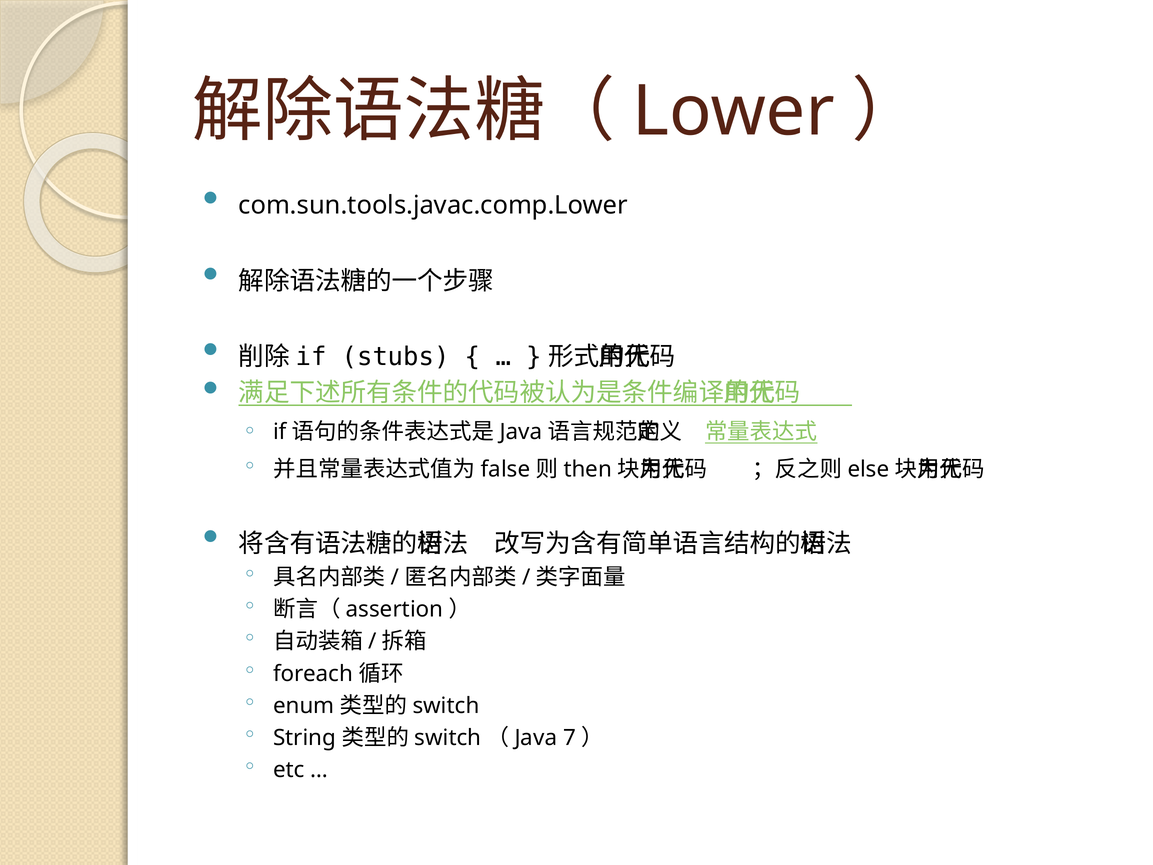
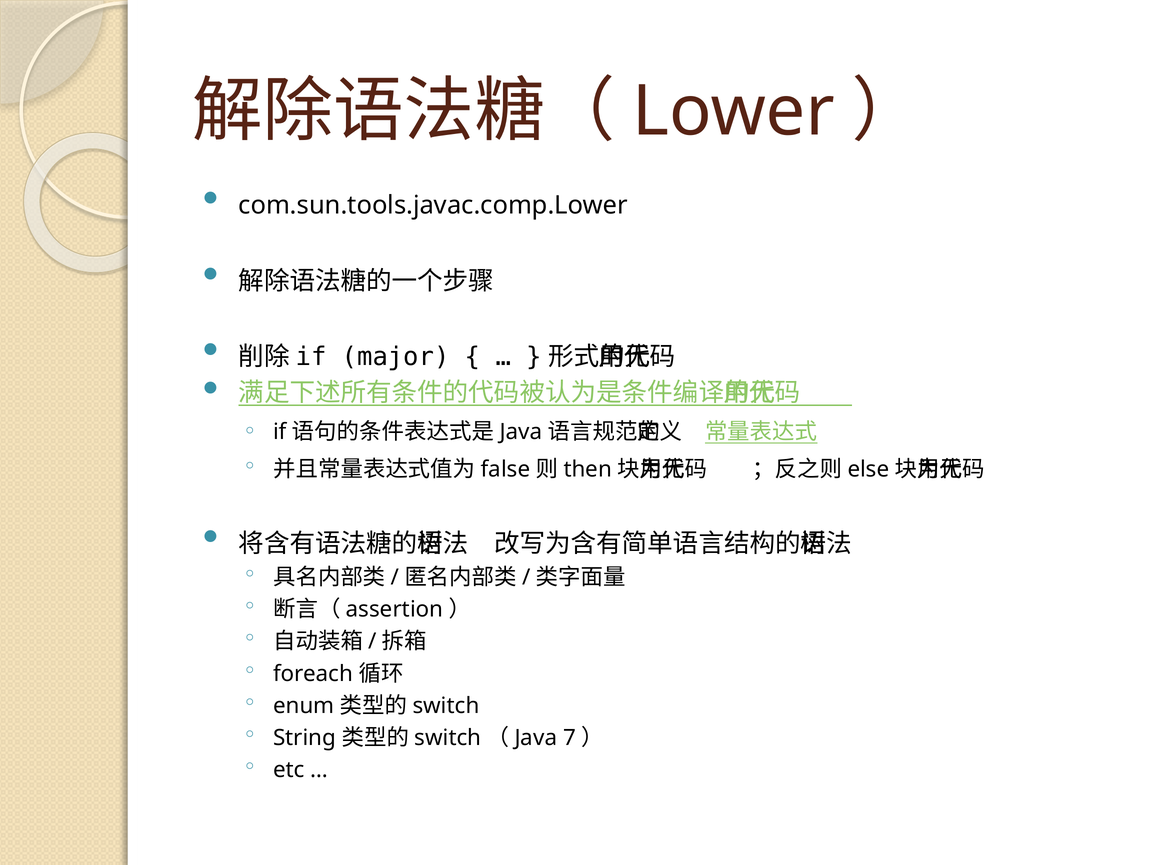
stubs: stubs -> major
